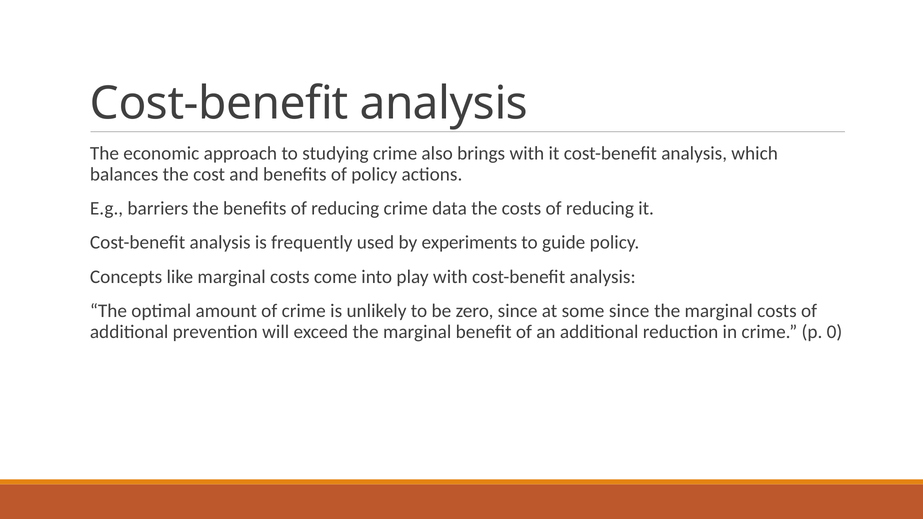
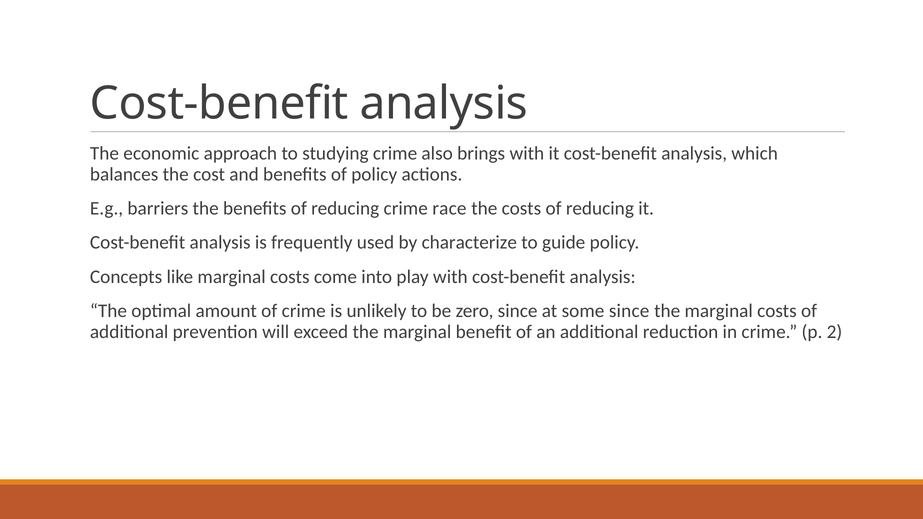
data: data -> race
experiments: experiments -> characterize
0: 0 -> 2
